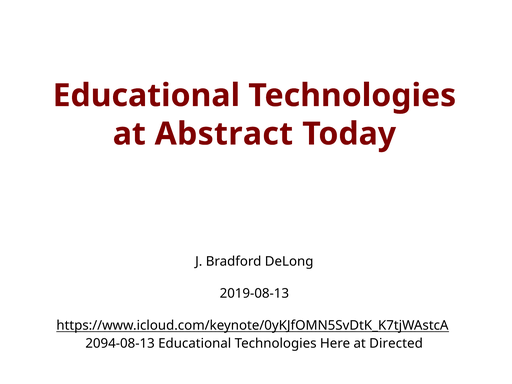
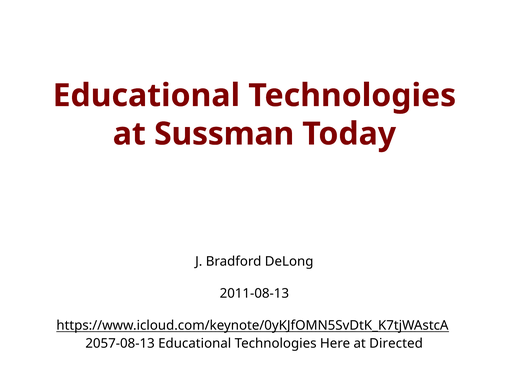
Abstract: Abstract -> Sussman
2019-08-13: 2019-08-13 -> 2011-08-13
2094-08-13: 2094-08-13 -> 2057-08-13
